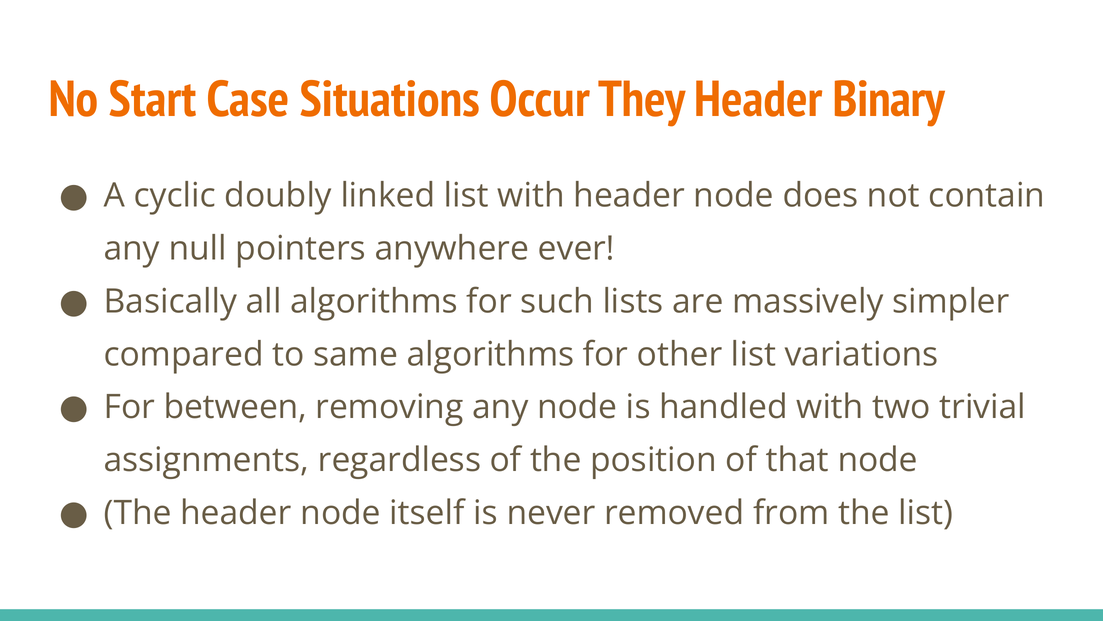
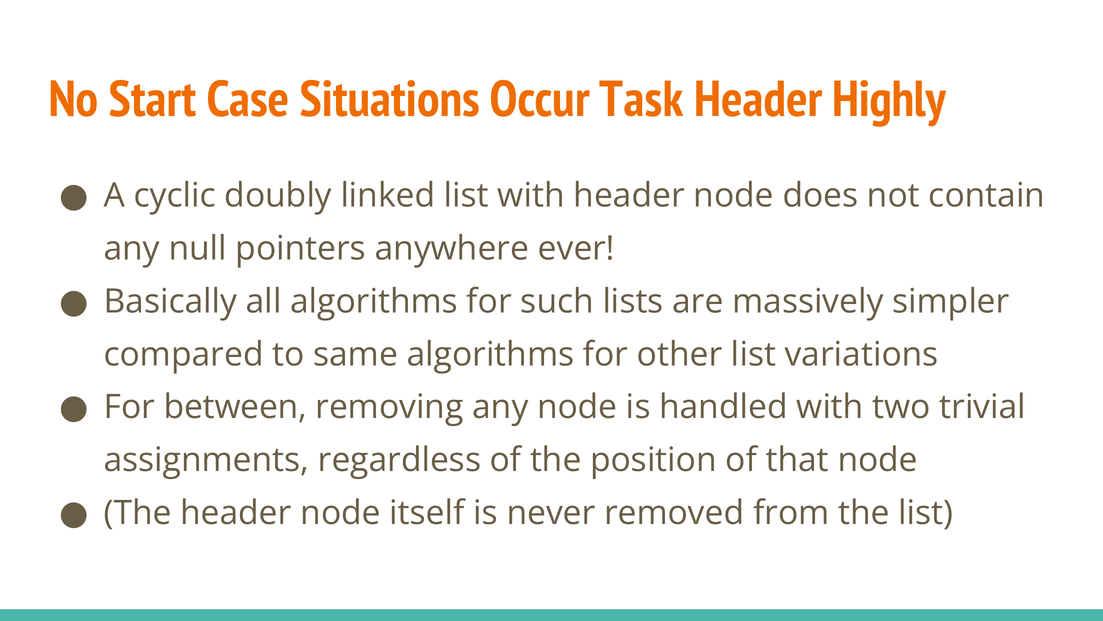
They: They -> Task
Binary: Binary -> Highly
